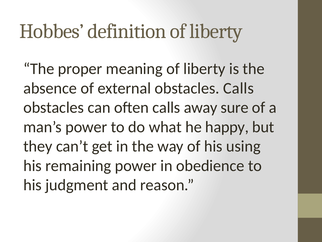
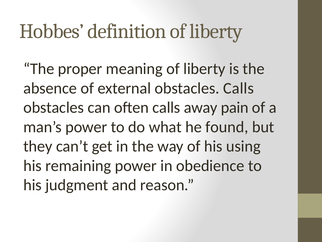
sure: sure -> pain
happy: happy -> found
